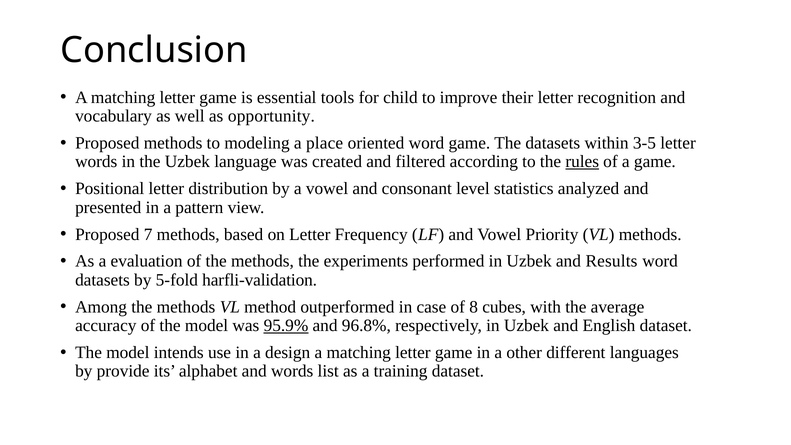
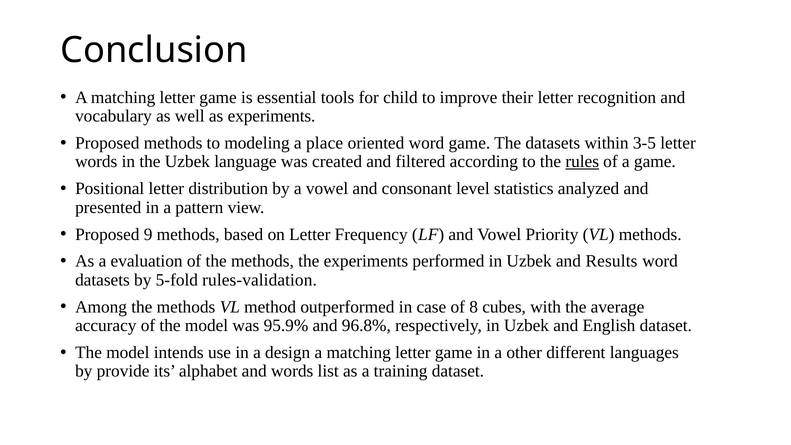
as opportunity: opportunity -> experiments
7: 7 -> 9
harfli-validation: harfli-validation -> rules-validation
95.9% underline: present -> none
